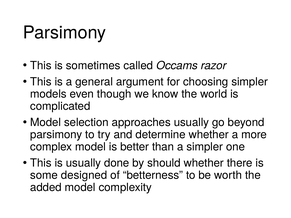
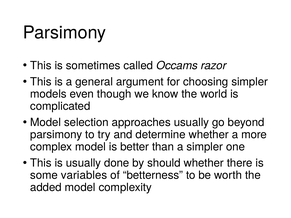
designed: designed -> variables
